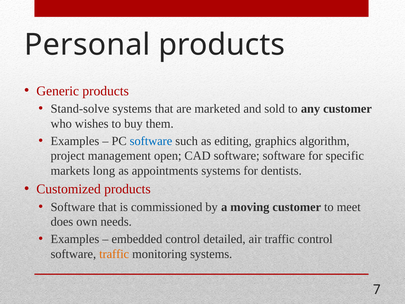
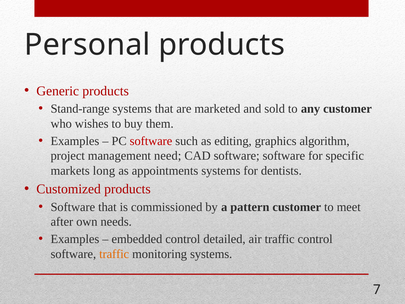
Stand-solve: Stand-solve -> Stand-range
software at (151, 141) colour: blue -> red
open: open -> need
moving: moving -> pattern
does: does -> after
